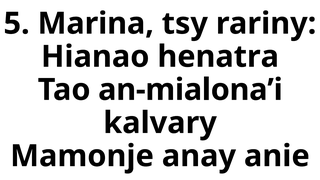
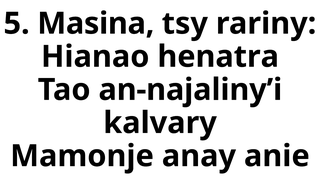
Marina: Marina -> Masina
an-mialona’i: an-mialona’i -> an-najaliny’i
